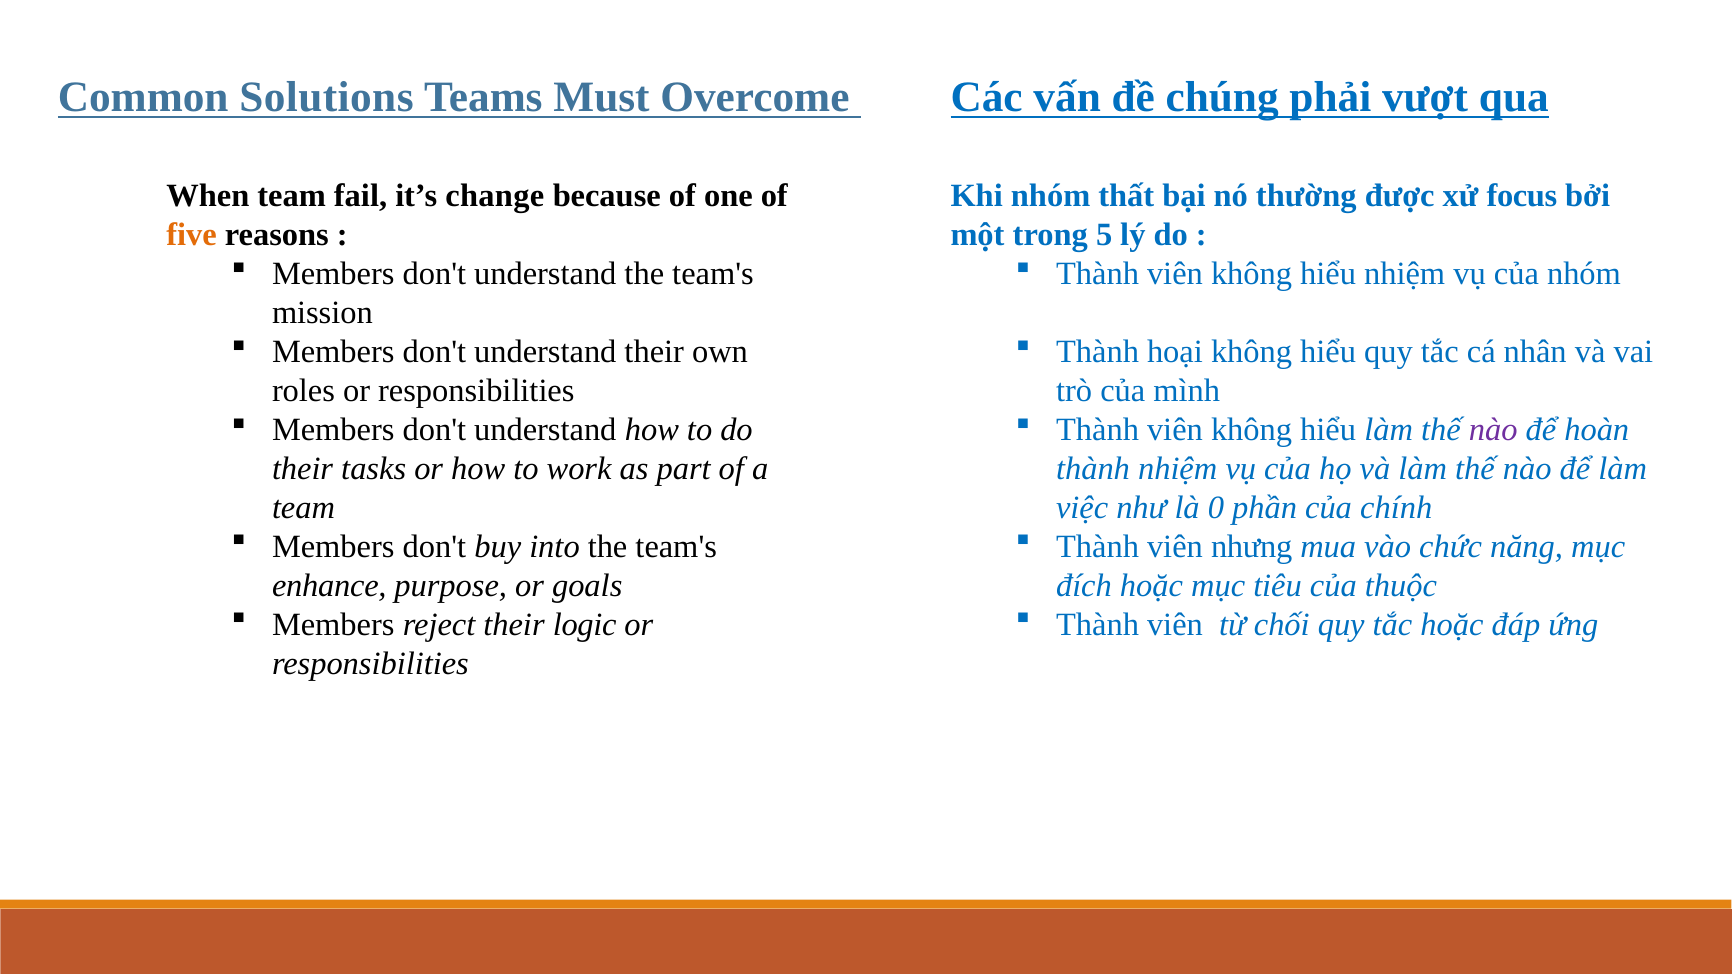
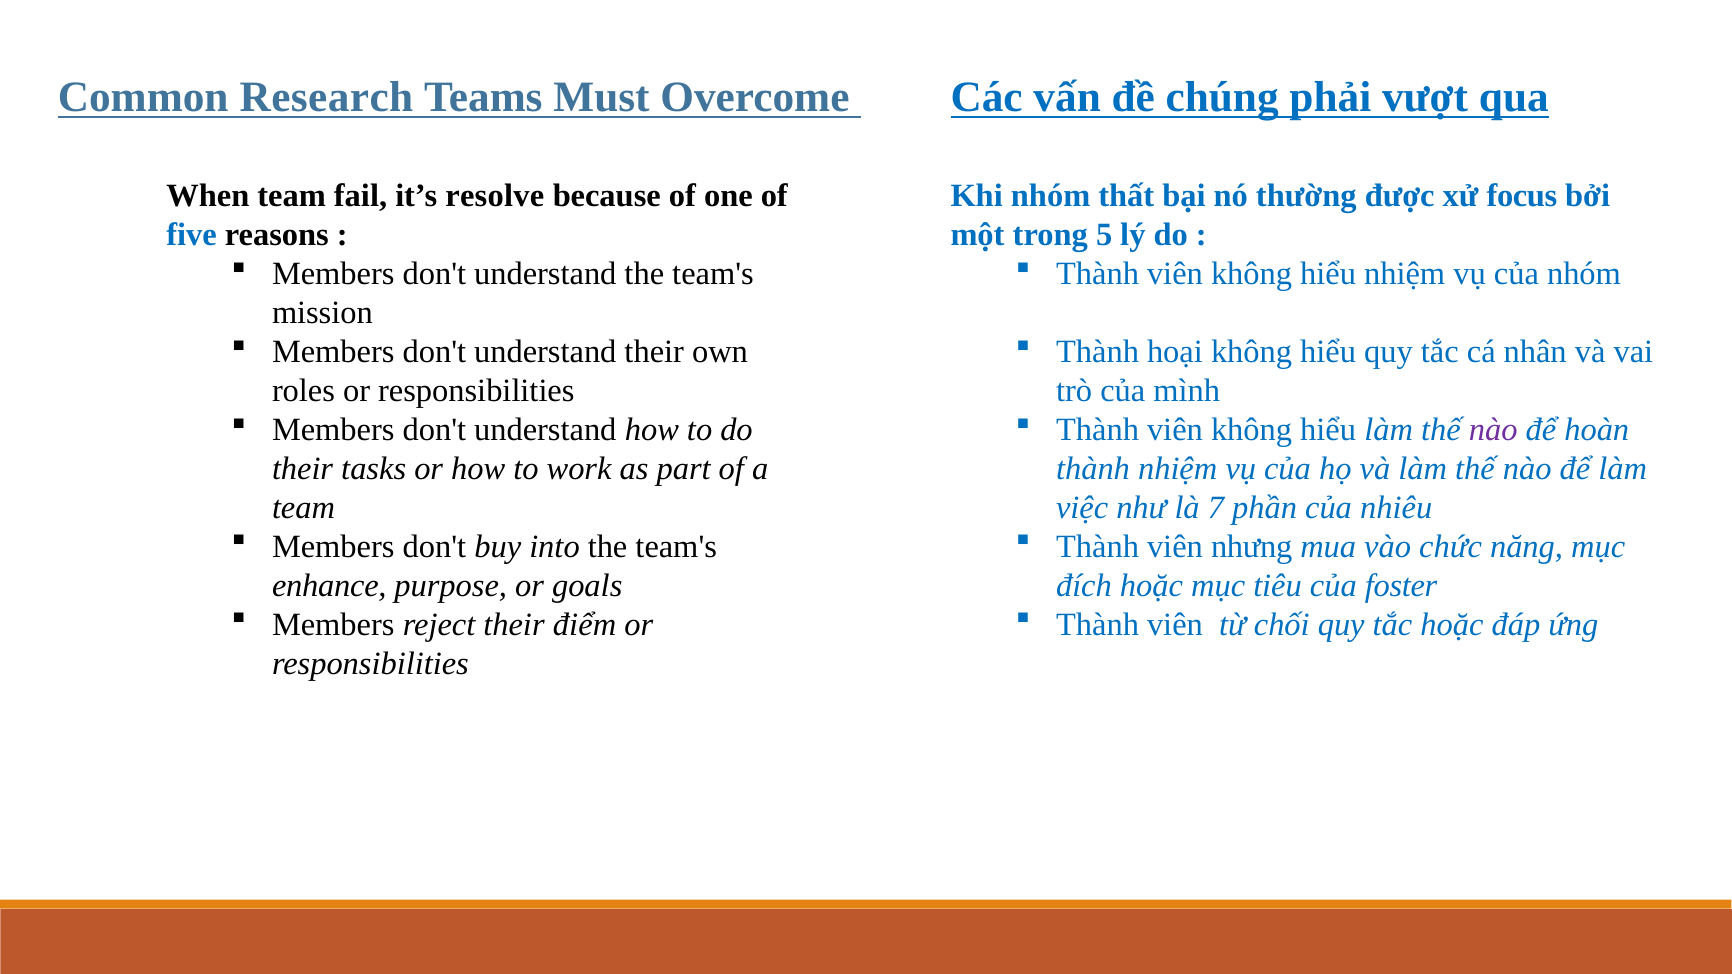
Solutions: Solutions -> Research
change: change -> resolve
five colour: orange -> blue
0: 0 -> 7
chính: chính -> nhiêu
thuộc: thuộc -> foster
logic: logic -> điểm
